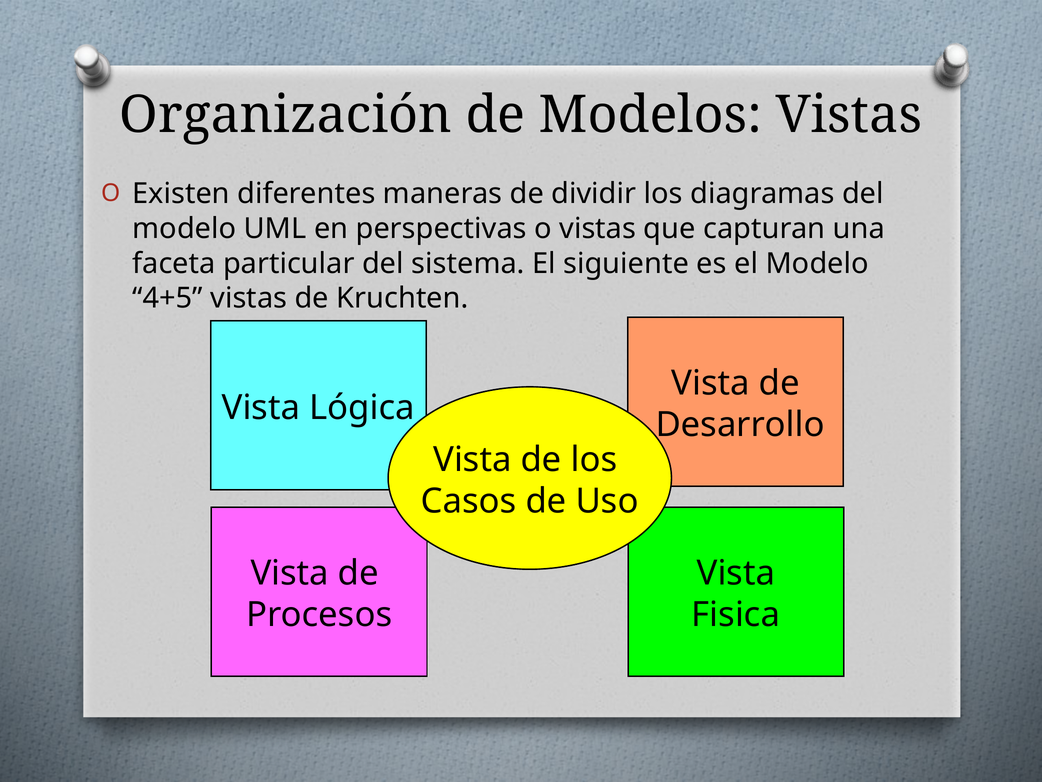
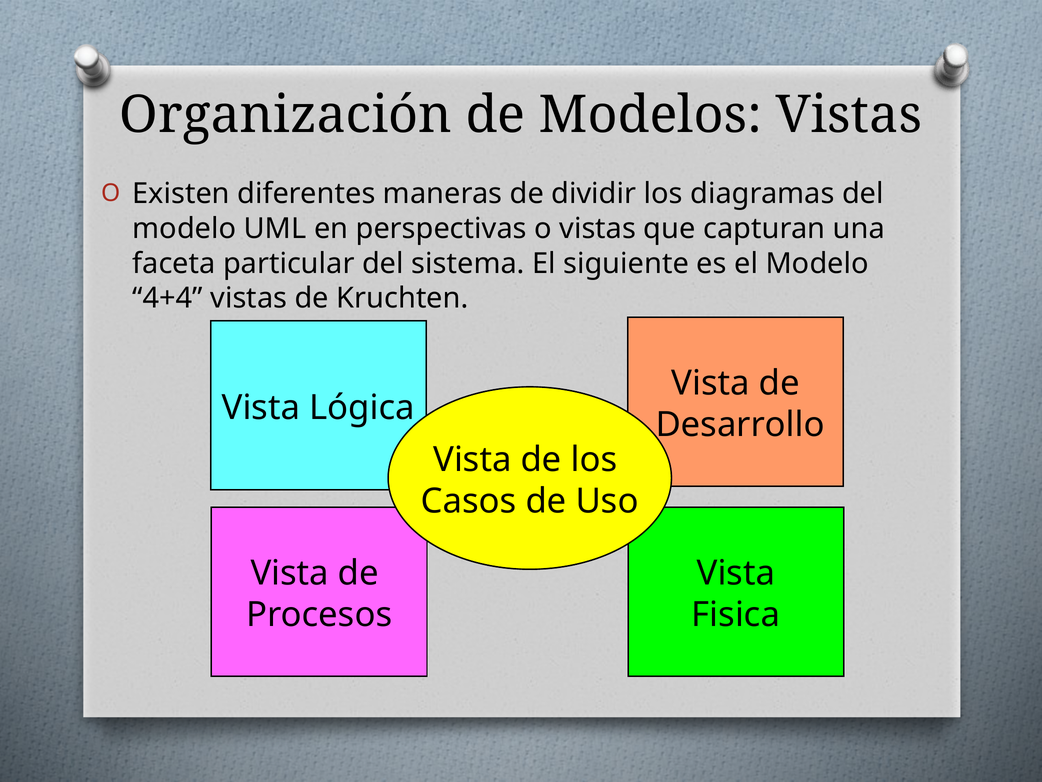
4+5: 4+5 -> 4+4
